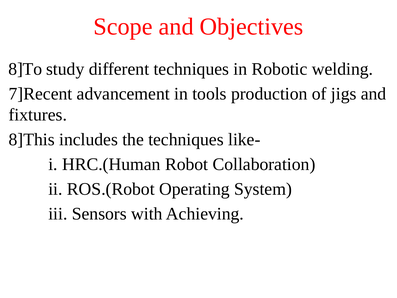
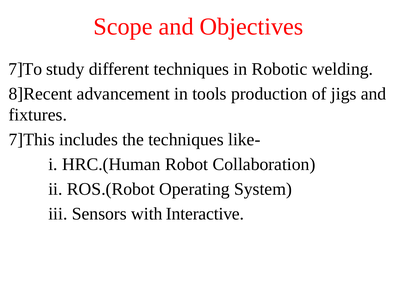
8]To: 8]To -> 7]To
7]Recent: 7]Recent -> 8]Recent
8]This: 8]This -> 7]This
Achieving: Achieving -> Interactive
